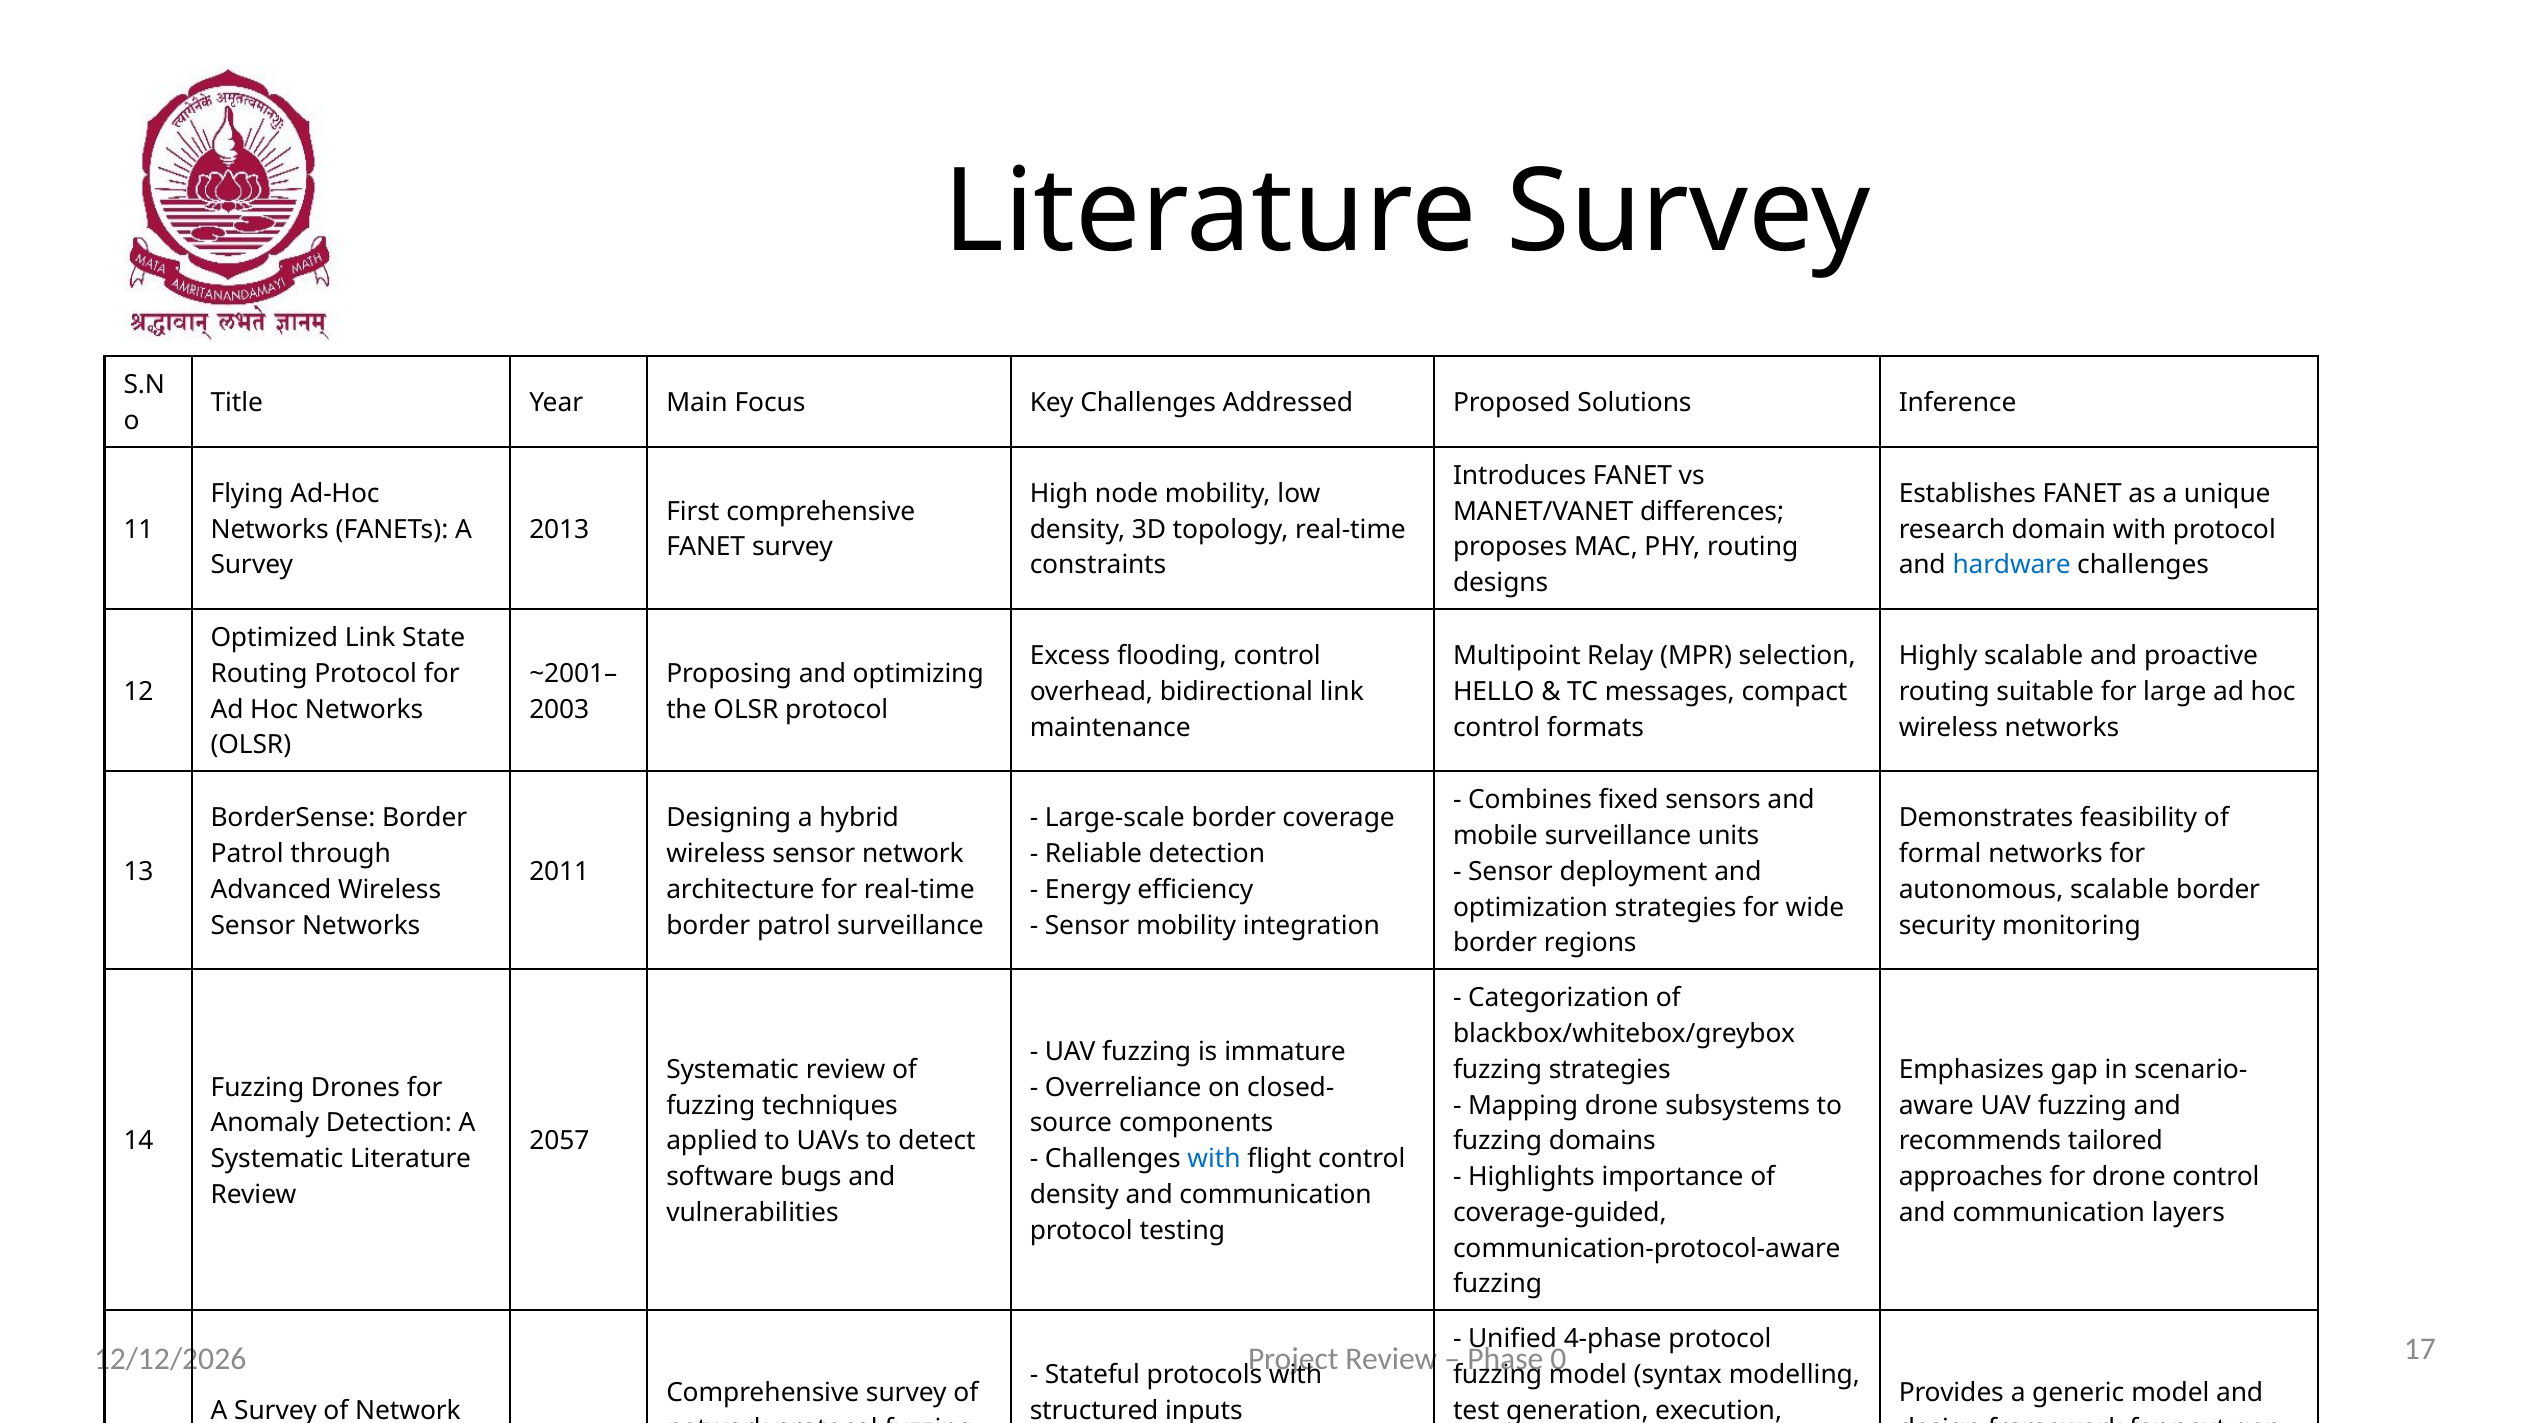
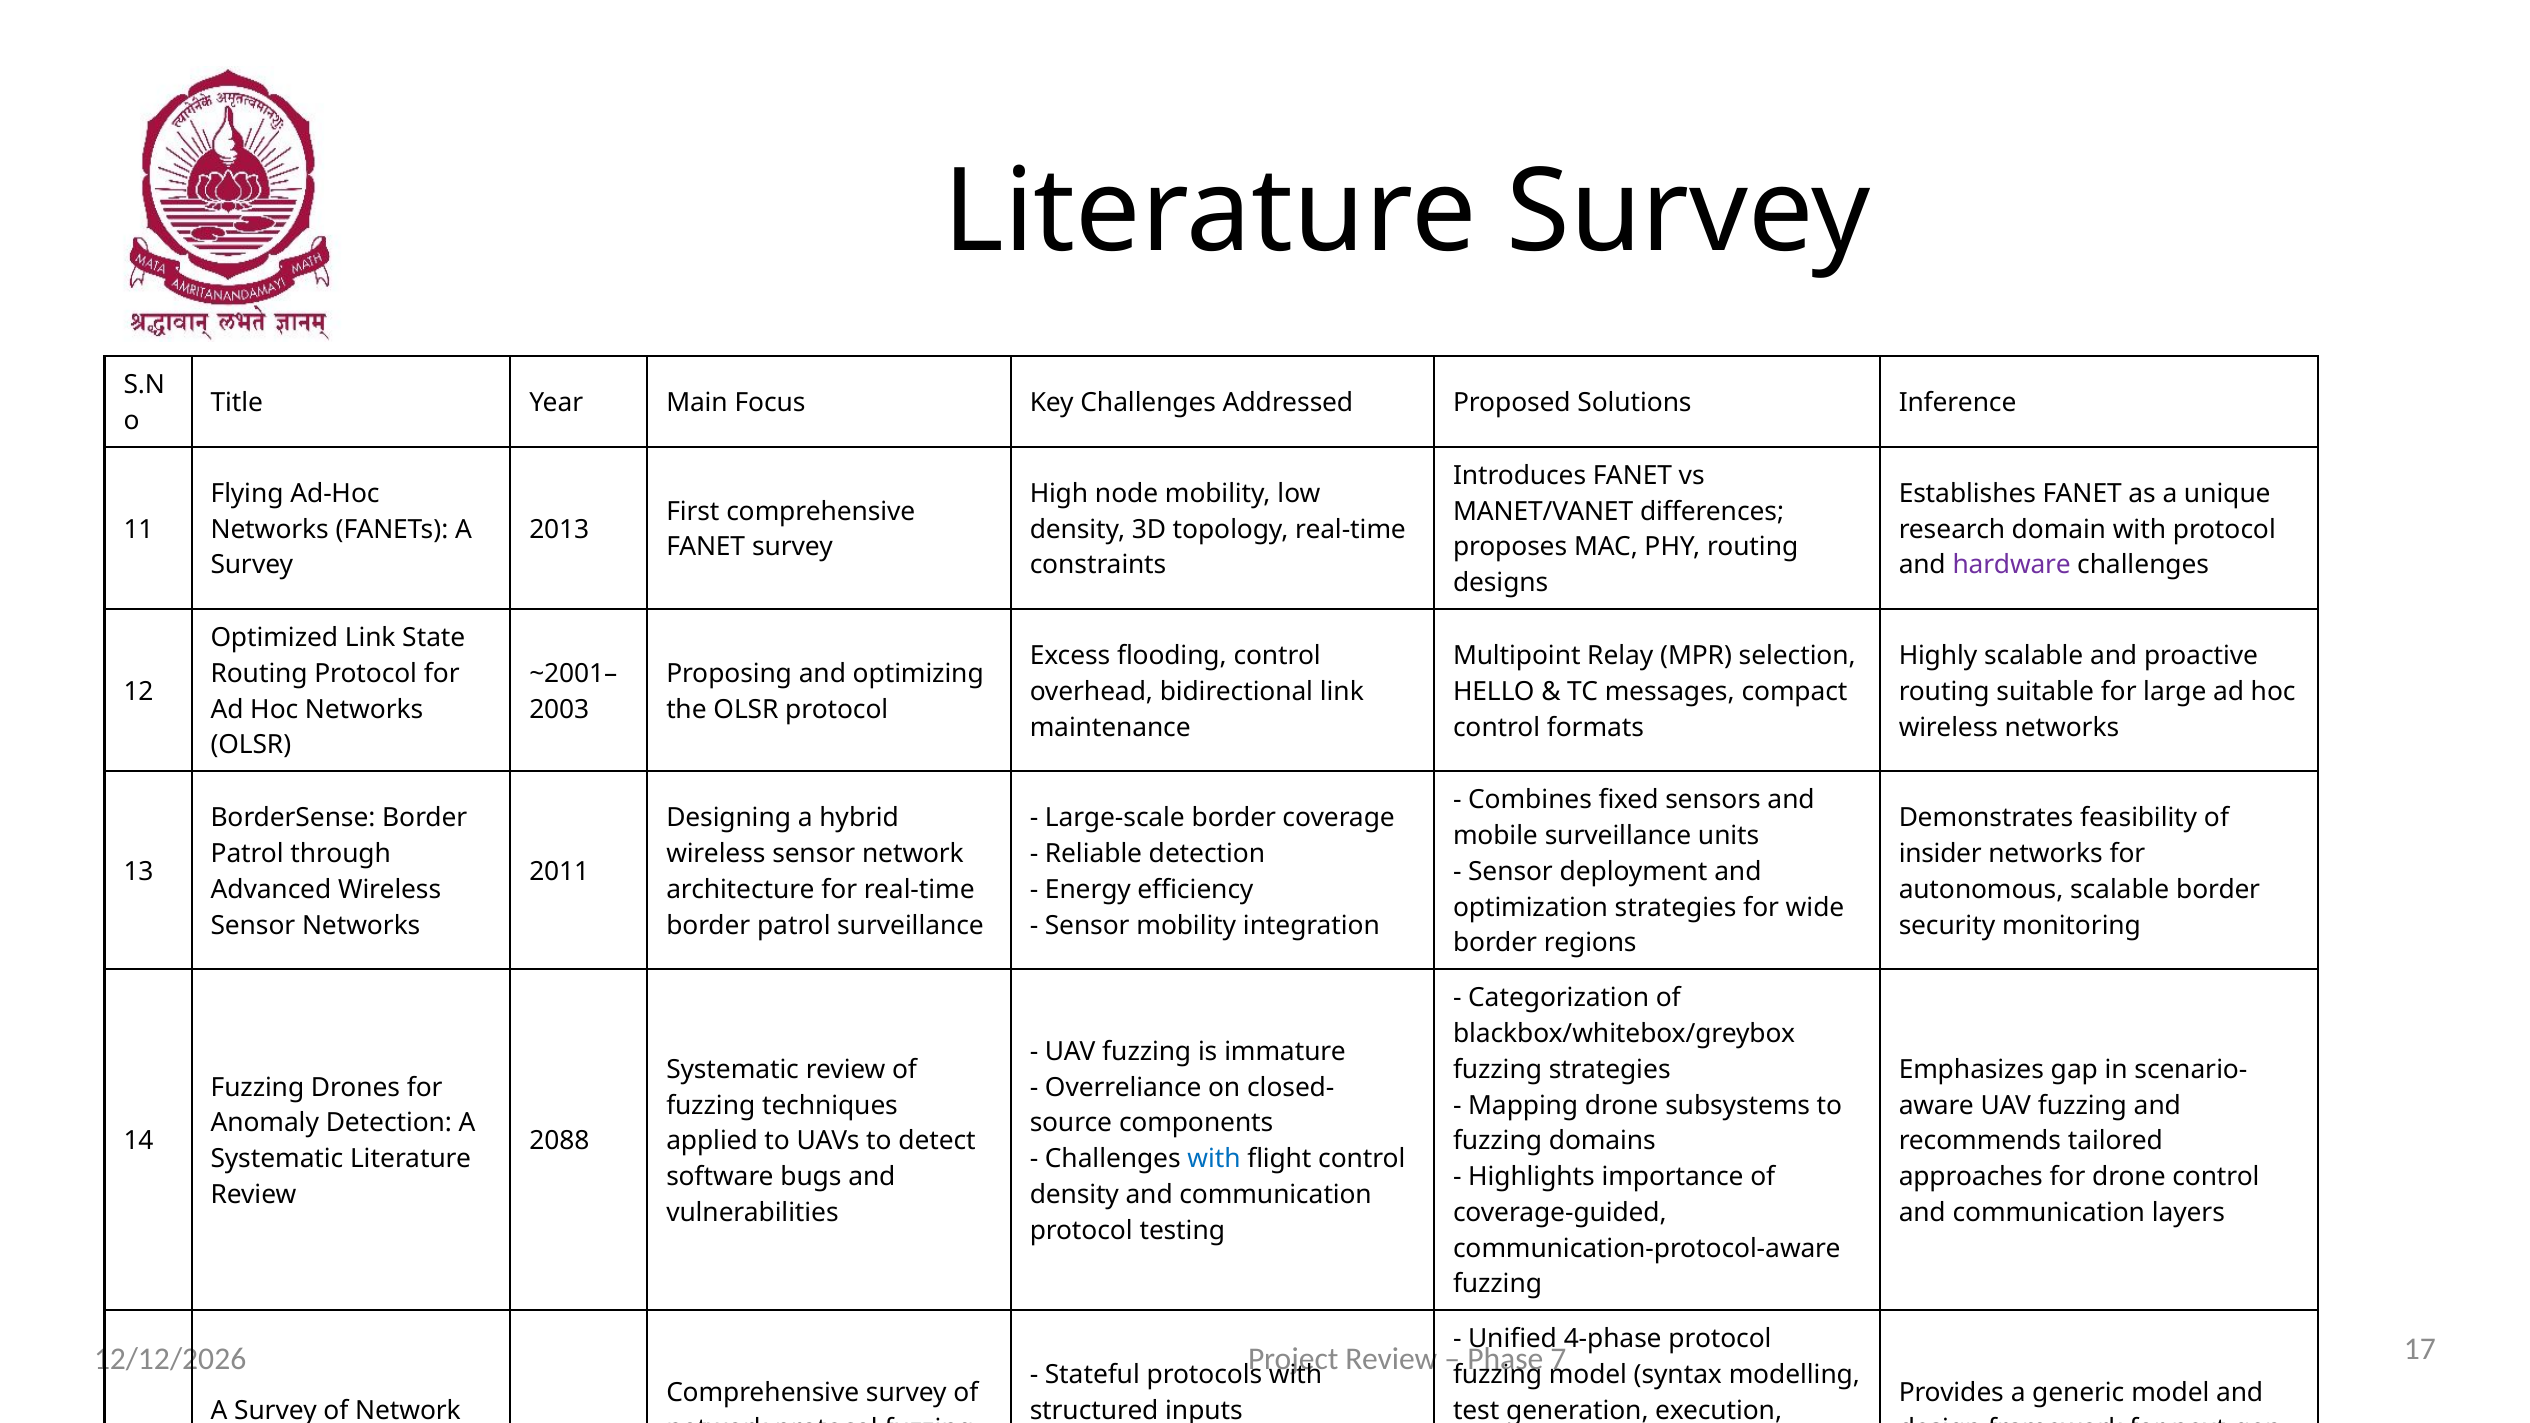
hardware colour: blue -> purple
formal: formal -> insider
2057: 2057 -> 2088
0: 0 -> 7
